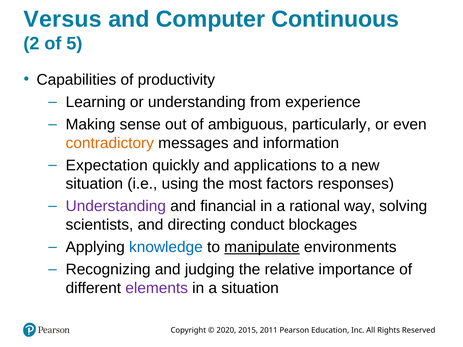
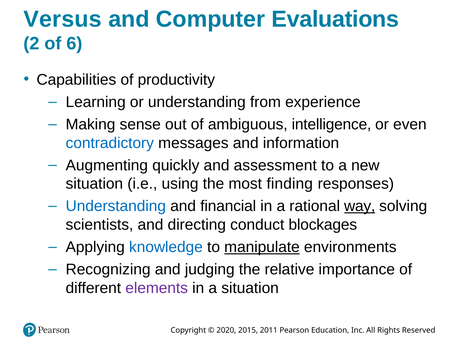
Continuous: Continuous -> Evaluations
5: 5 -> 6
particularly: particularly -> intelligence
contradictory colour: orange -> blue
Expectation: Expectation -> Augmenting
applications: applications -> assessment
factors: factors -> finding
Understanding at (116, 206) colour: purple -> blue
way underline: none -> present
